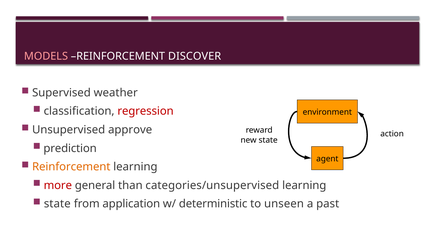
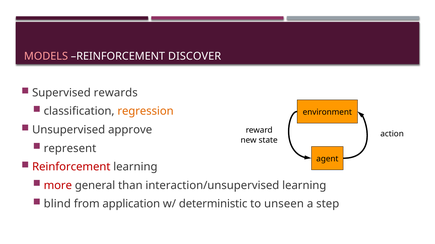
weather: weather -> rewards
regression colour: red -> orange
prediction: prediction -> represent
Reinforcement at (71, 167) colour: orange -> red
categories/unsupervised: categories/unsupervised -> interaction/unsupervised
state at (57, 204): state -> blind
past: past -> step
